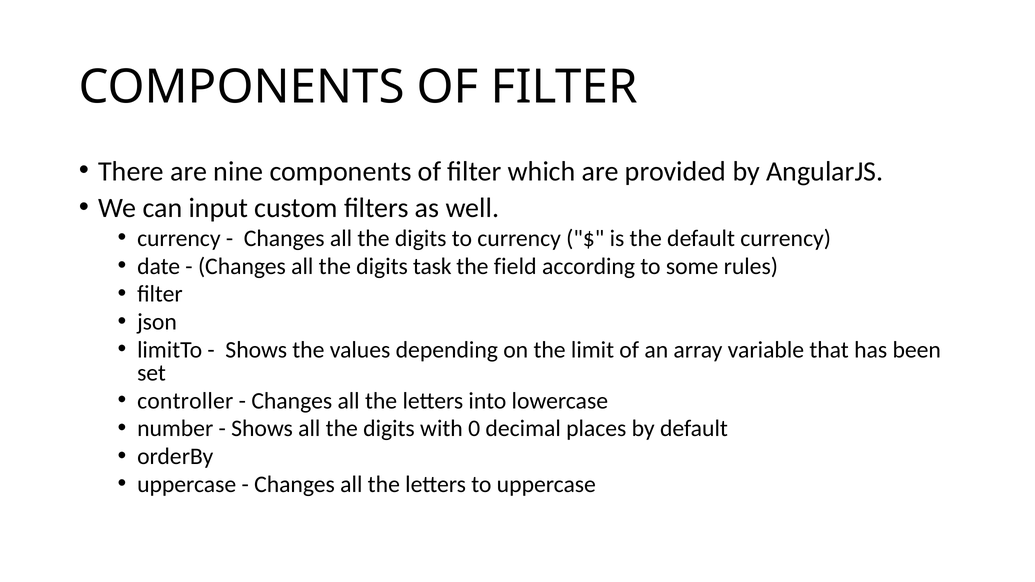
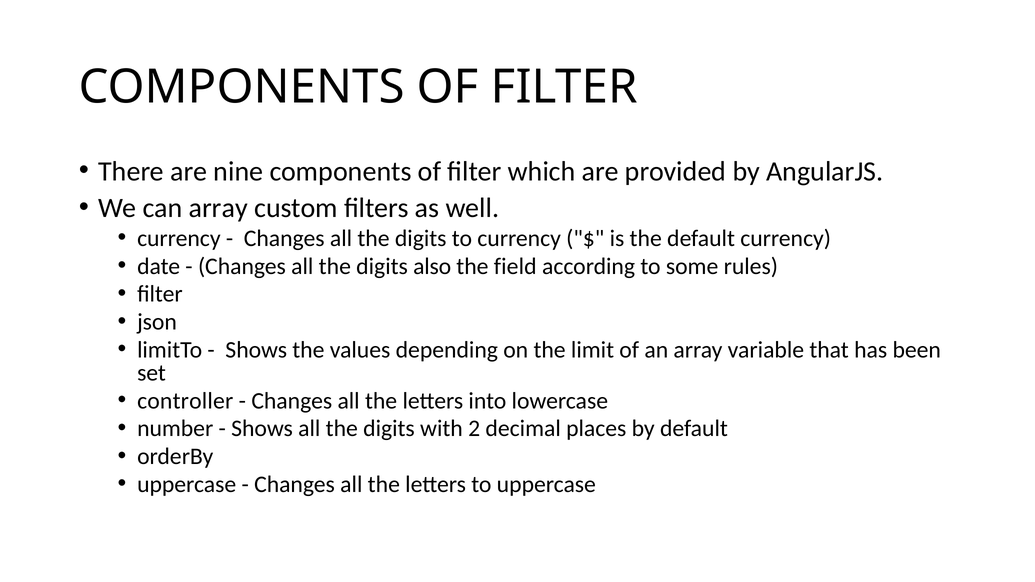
can input: input -> array
task: task -> also
0: 0 -> 2
